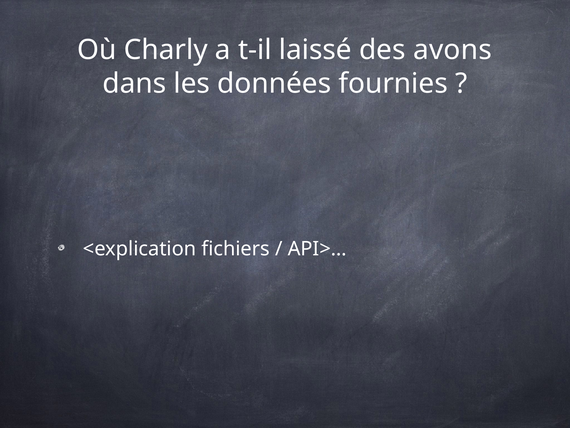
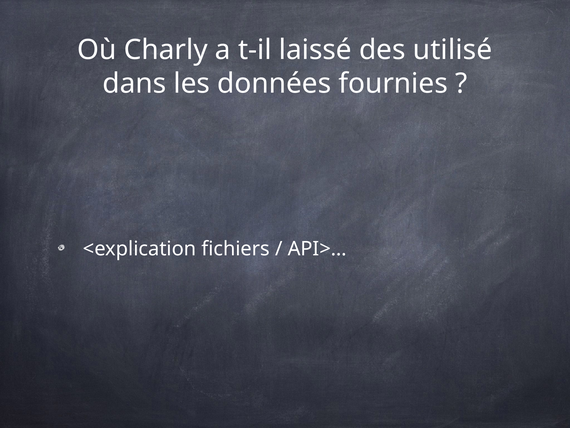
avons: avons -> utilisé
